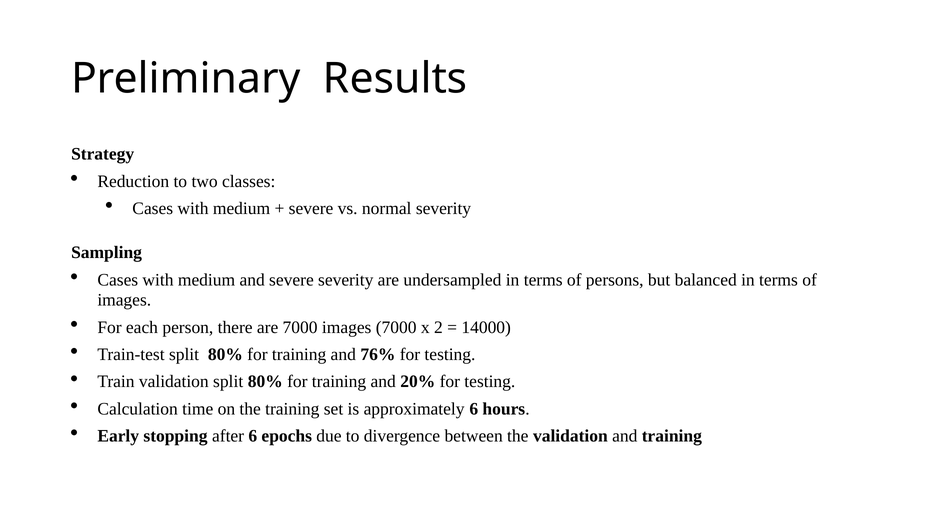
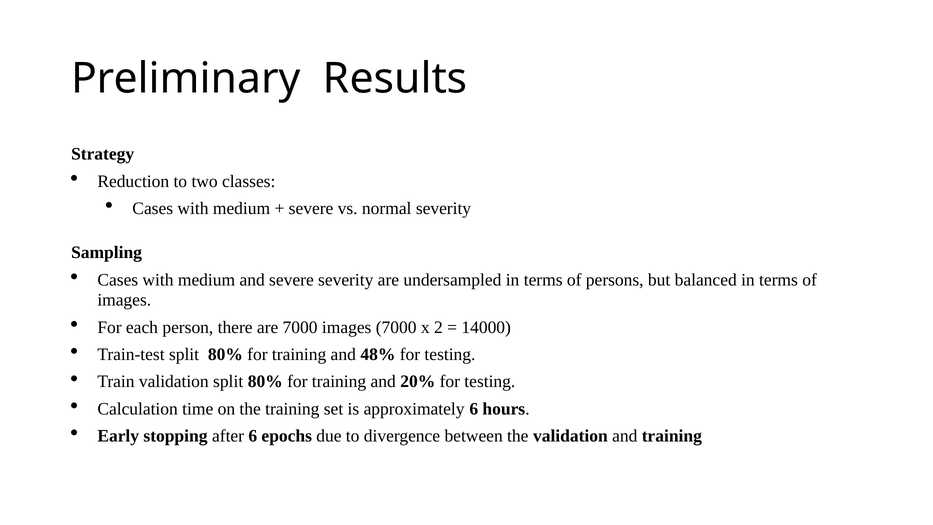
76%: 76% -> 48%
